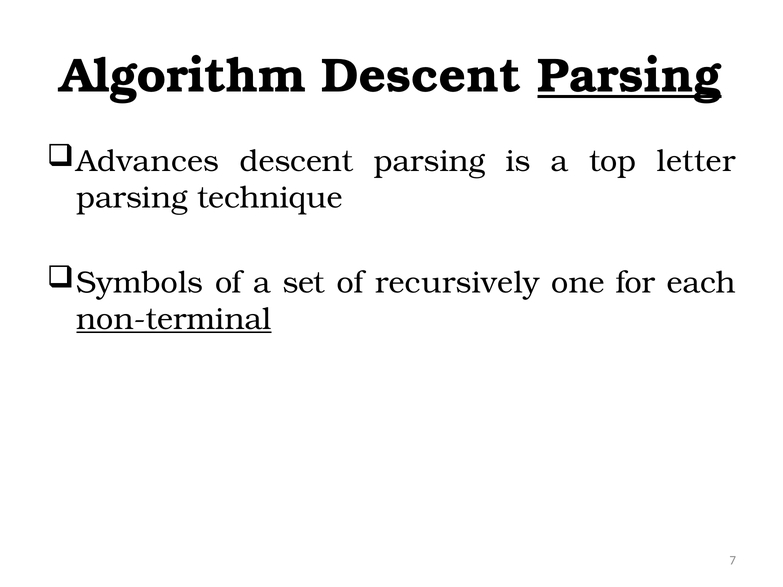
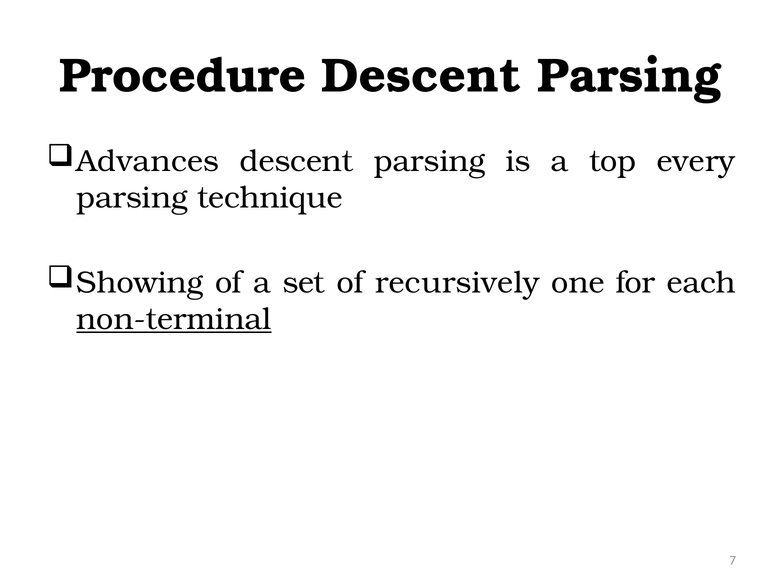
Algorithm: Algorithm -> Procedure
Parsing at (630, 76) underline: present -> none
letter: letter -> every
Symbols: Symbols -> Showing
